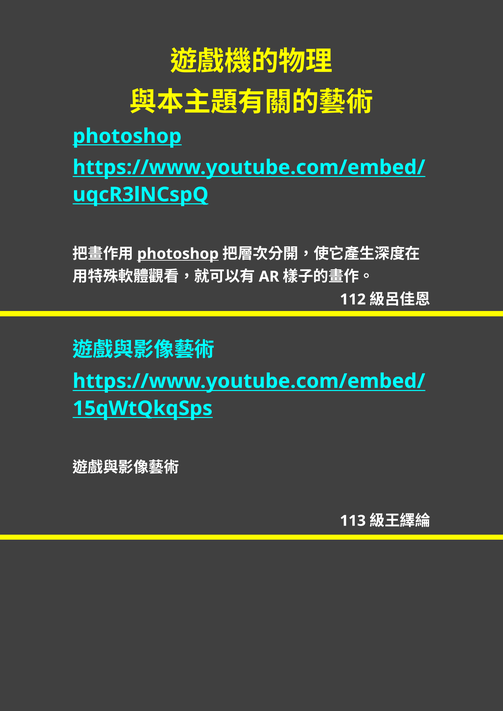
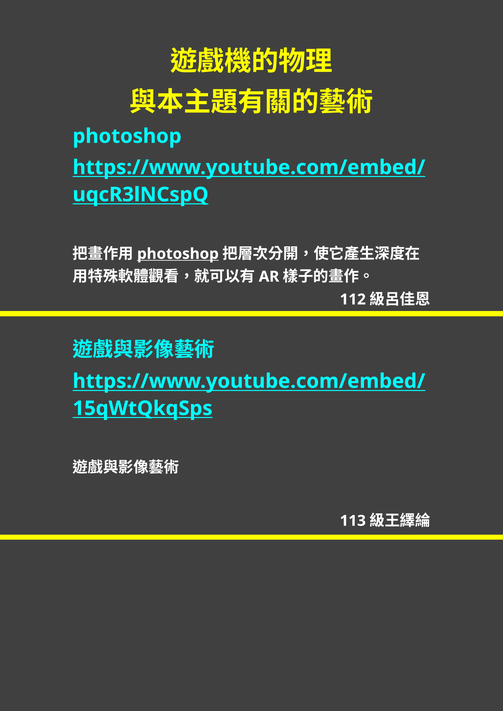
photoshop at (127, 136) underline: present -> none
